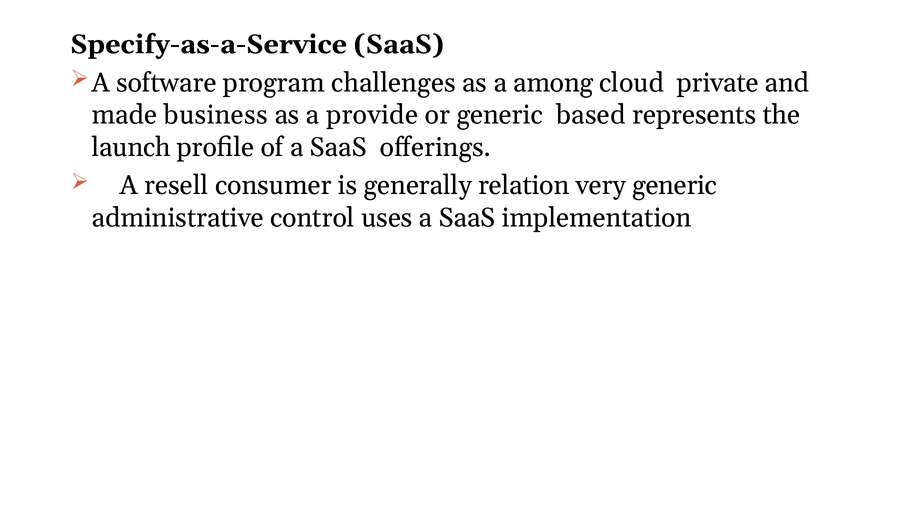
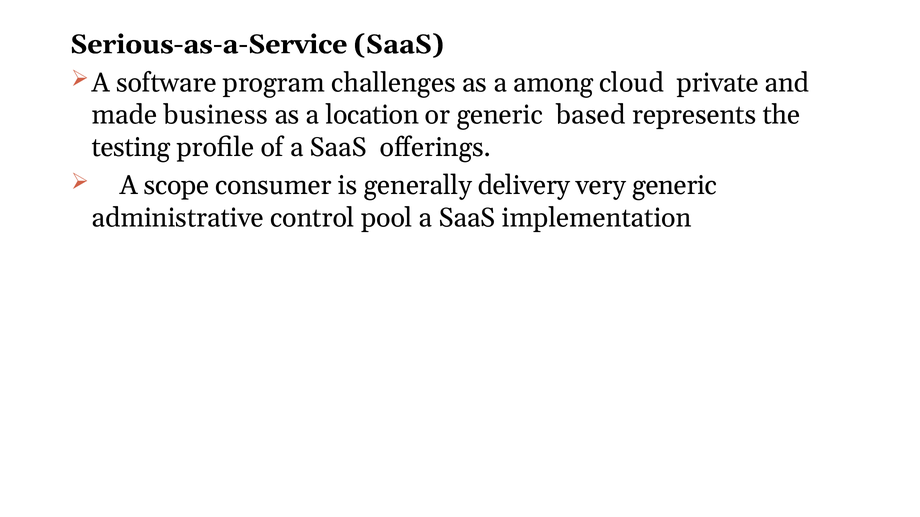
Specify-as-a-Service: Specify-as-a-Service -> Serious-as-a-Service
provide: provide -> location
launch: launch -> testing
resell: resell -> scope
relation: relation -> delivery
uses: uses -> pool
